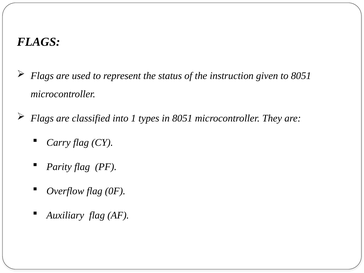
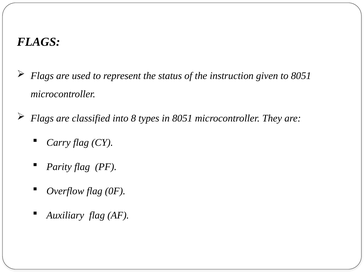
1: 1 -> 8
